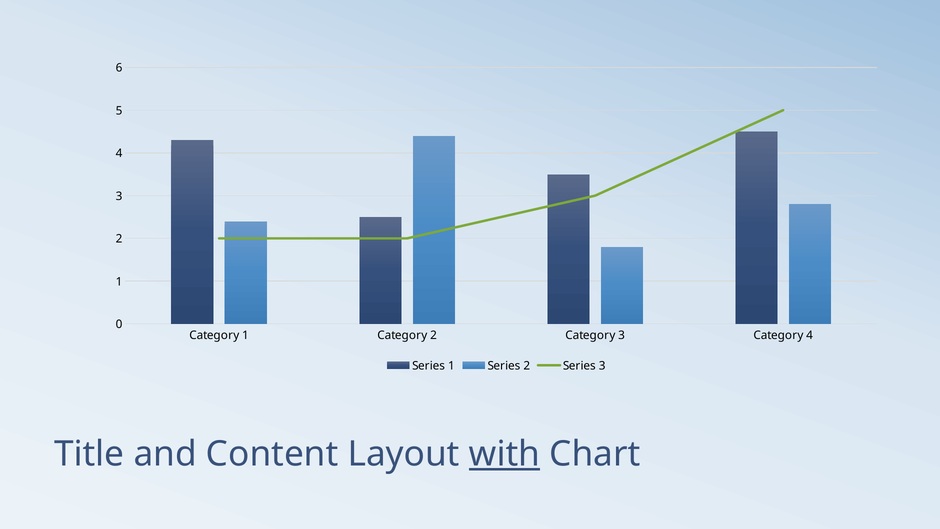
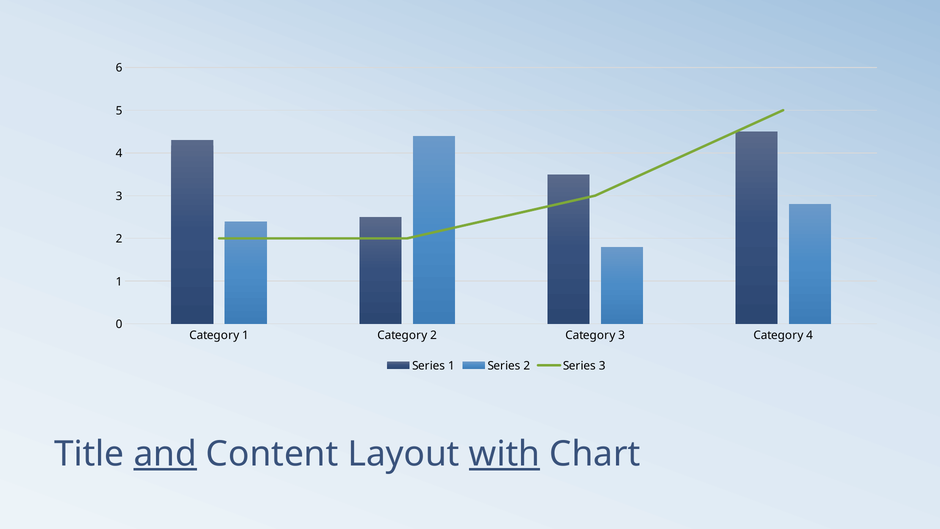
and underline: none -> present
